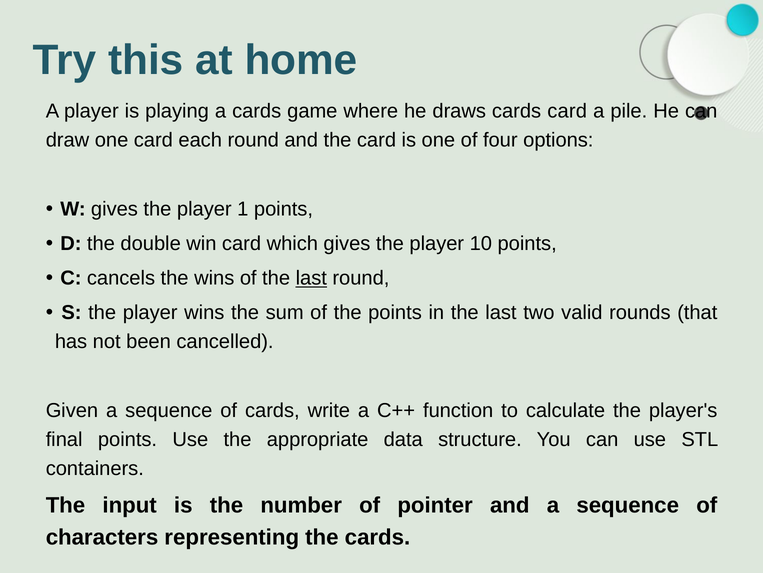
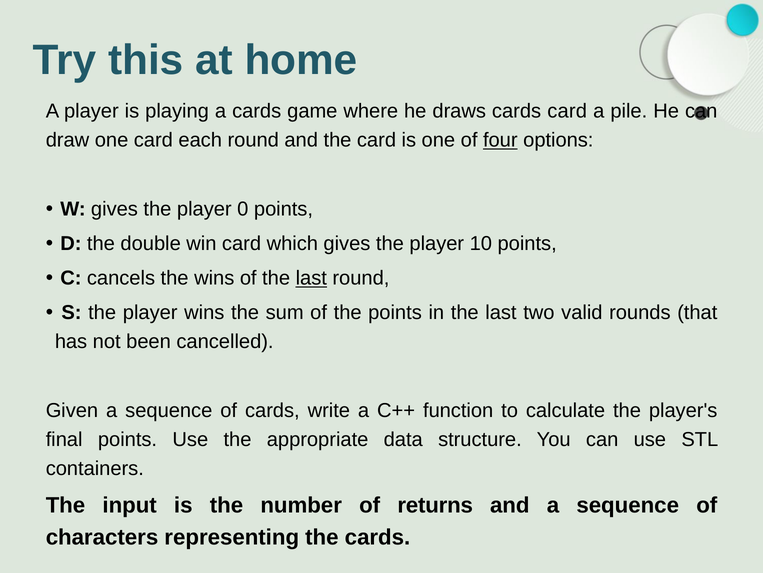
four underline: none -> present
1: 1 -> 0
pointer: pointer -> returns
